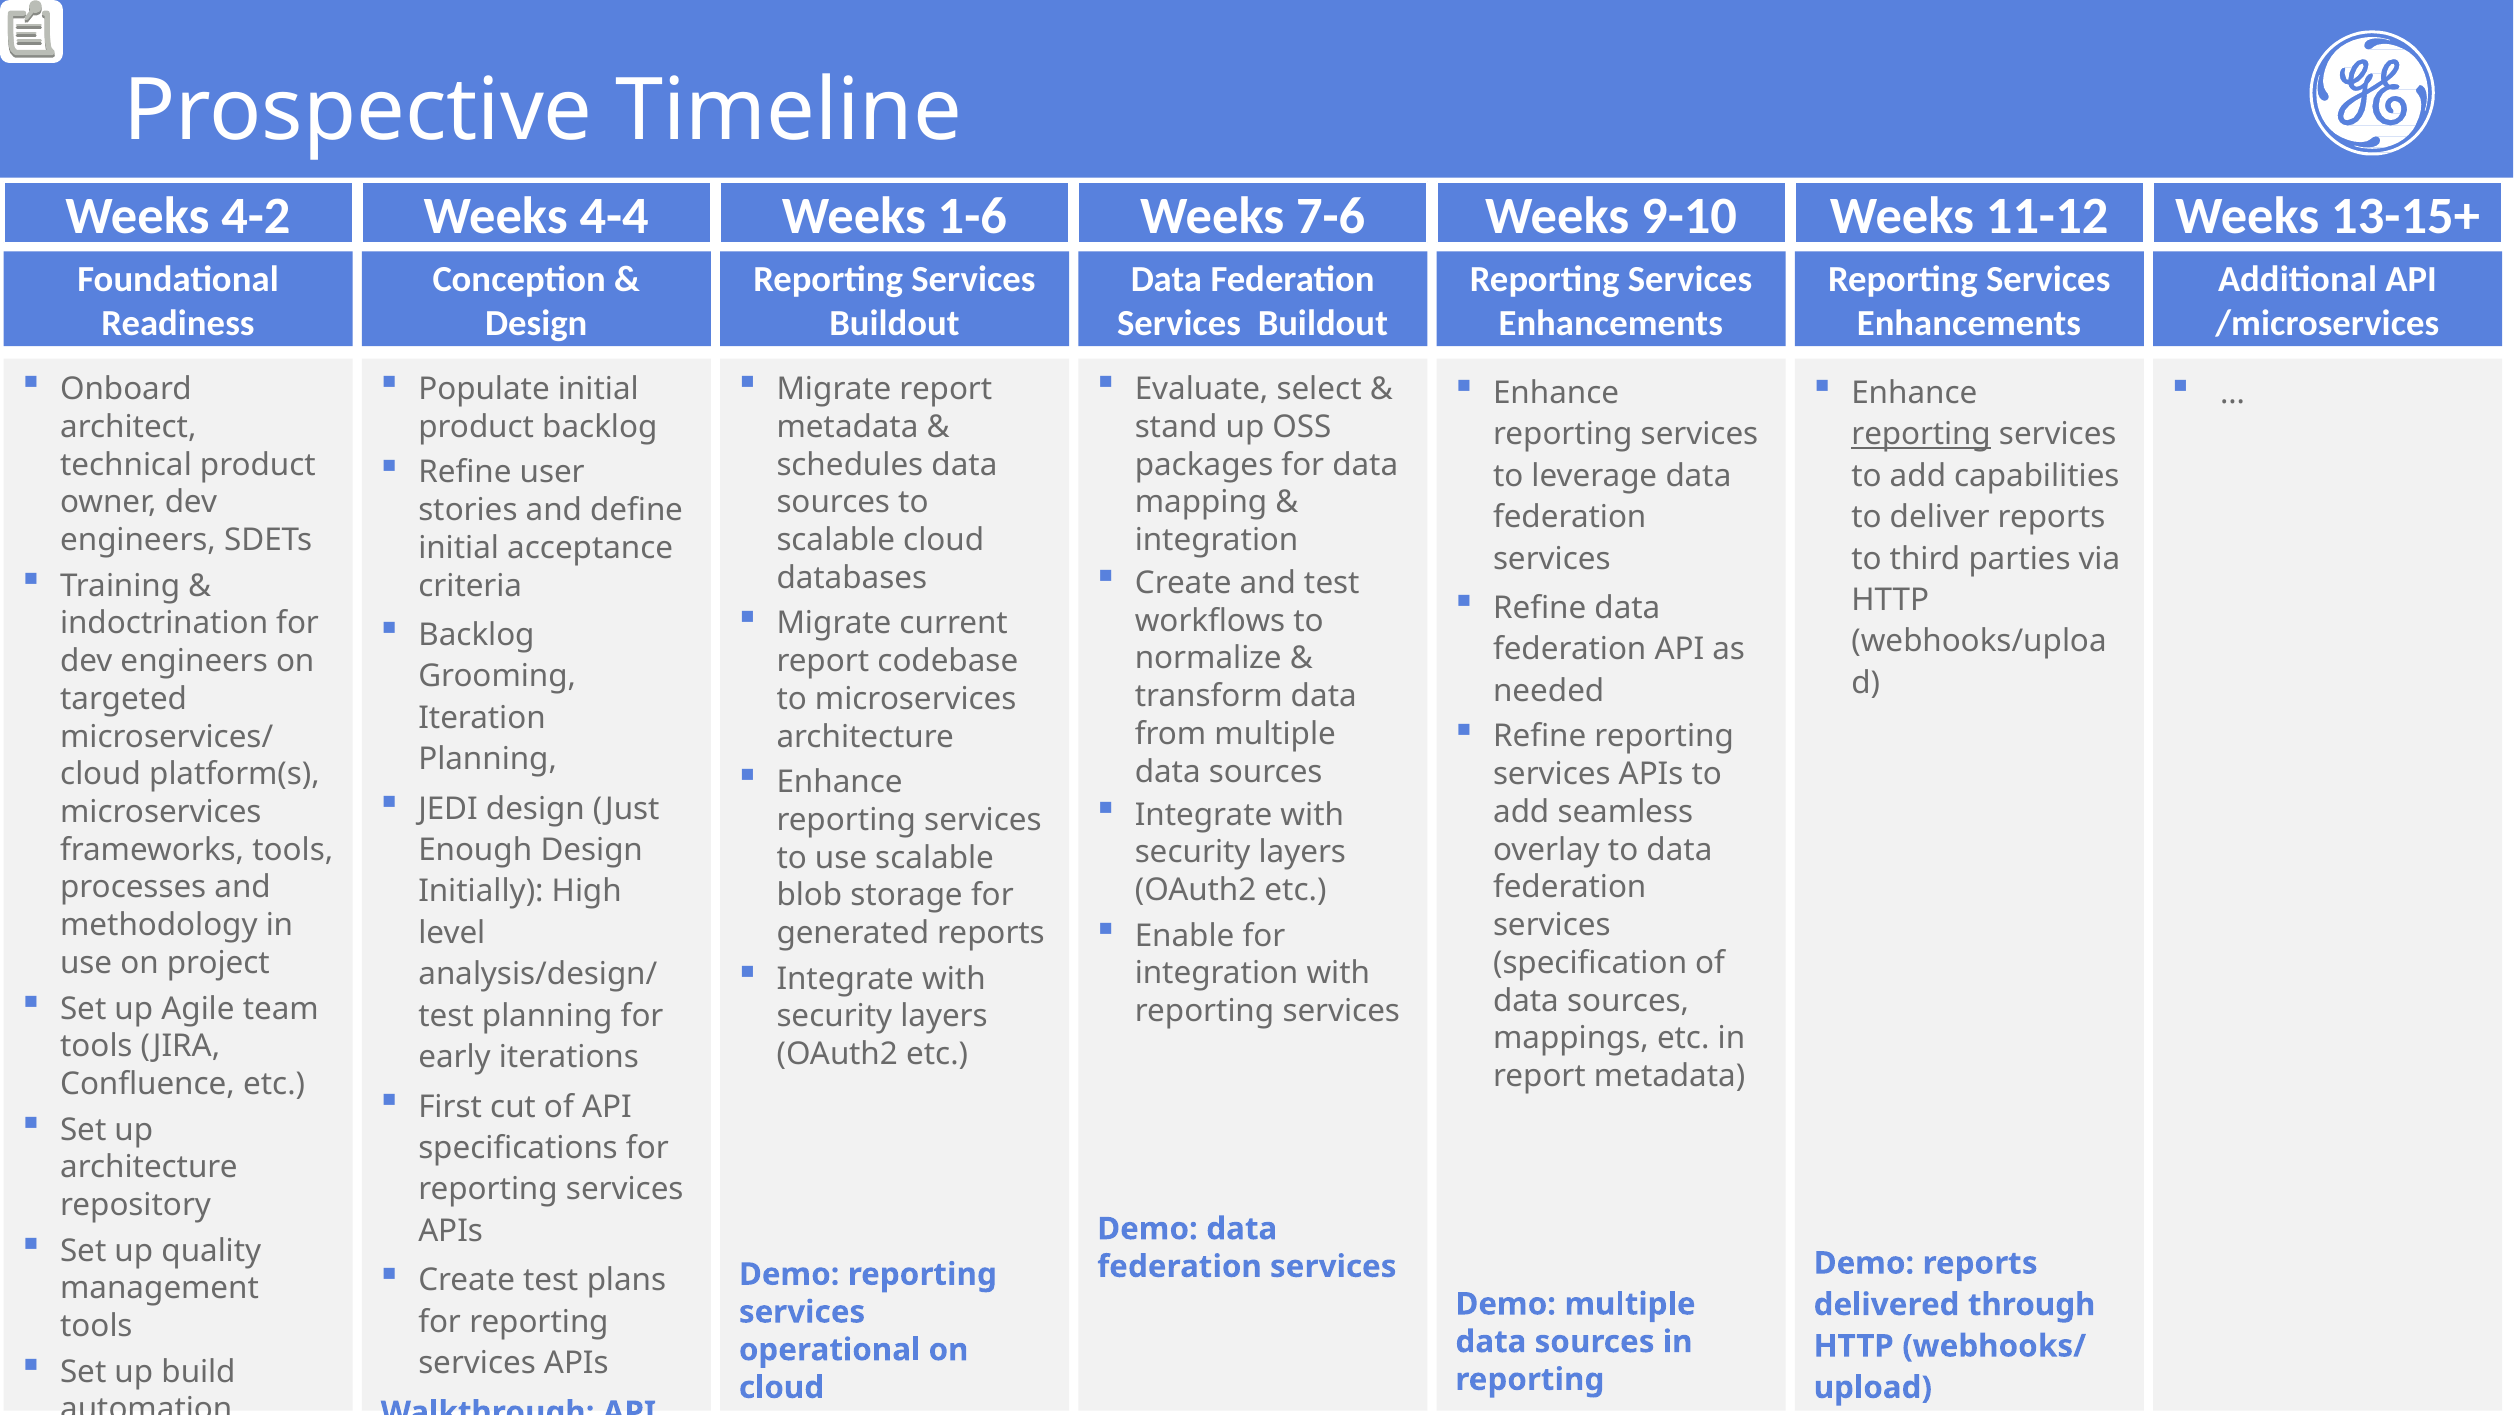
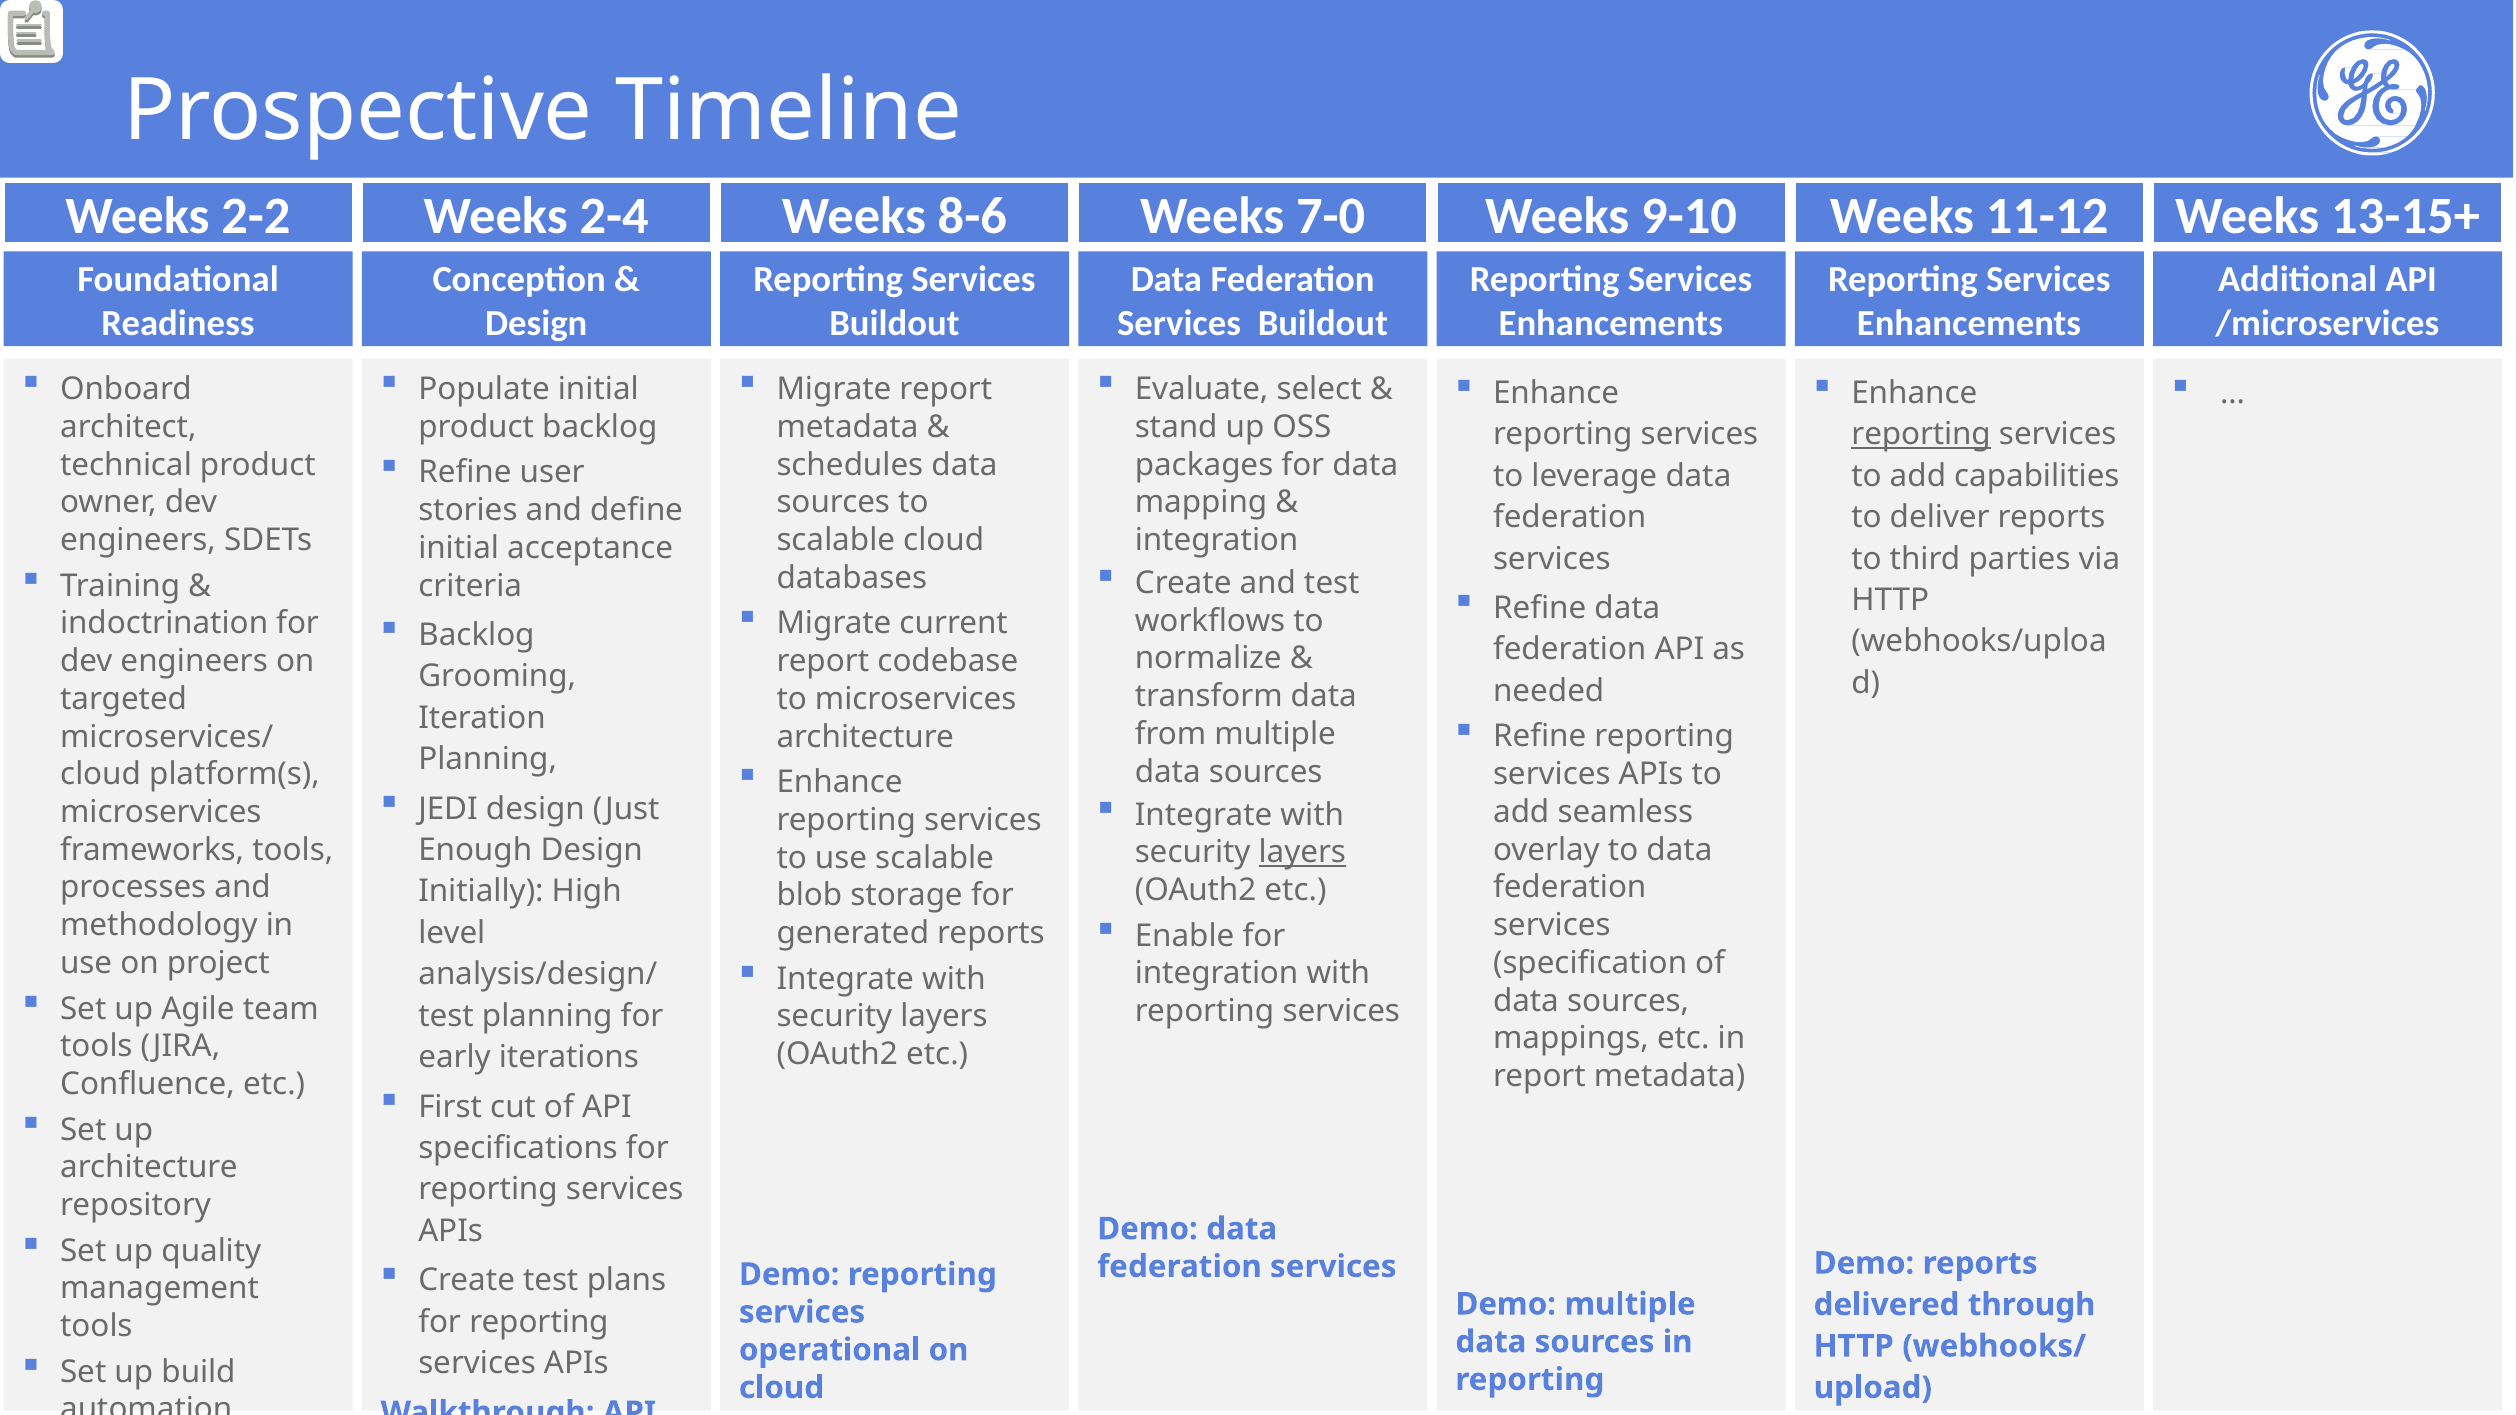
4-2: 4-2 -> 2-2
4-4: 4-4 -> 2-4
1-6: 1-6 -> 8-6
7-6: 7-6 -> 7-0
layers at (1302, 853) underline: none -> present
